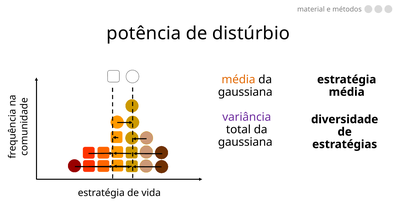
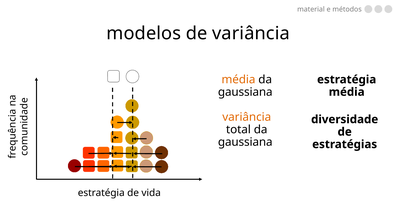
potência: potência -> modelos
de distúrbio: distúrbio -> variância
variância at (247, 117) colour: purple -> orange
